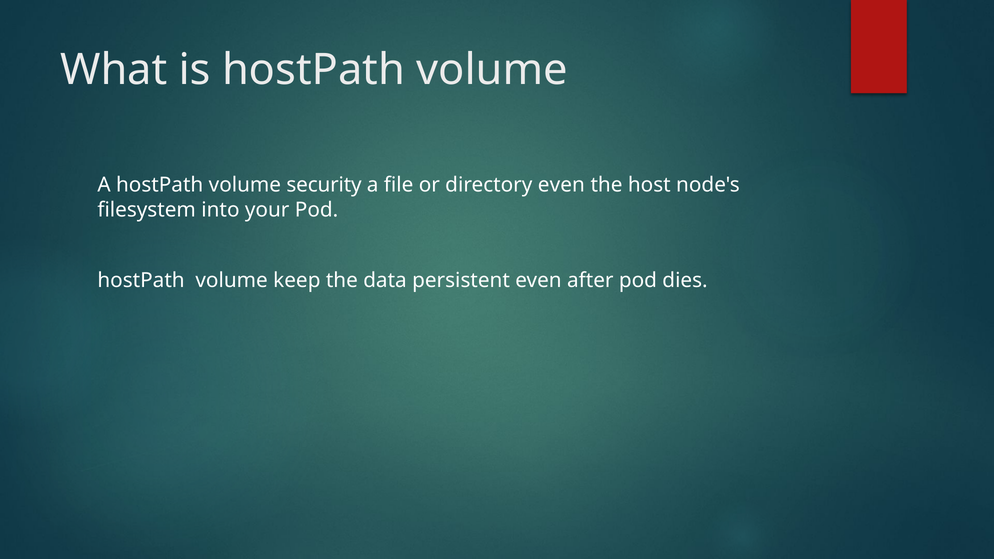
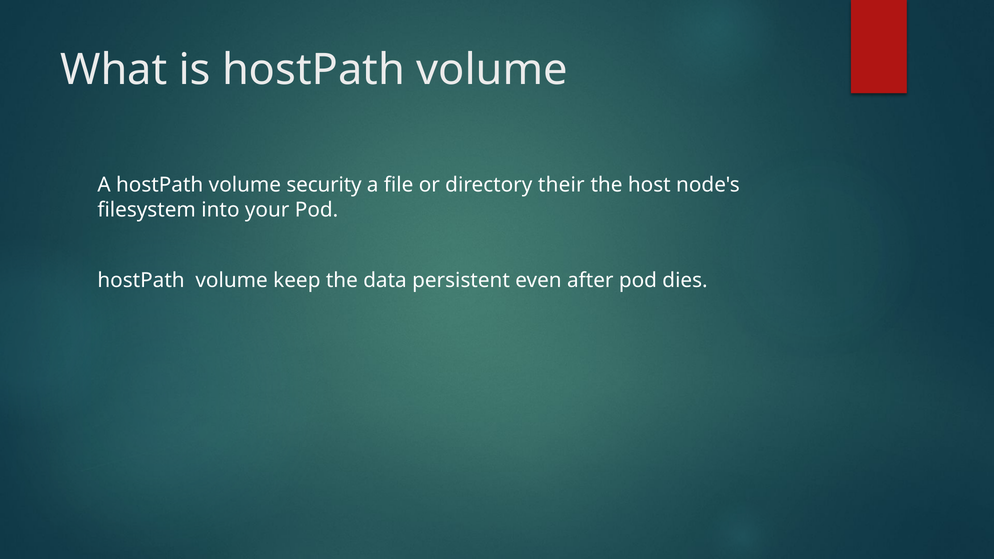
directory even: even -> their
